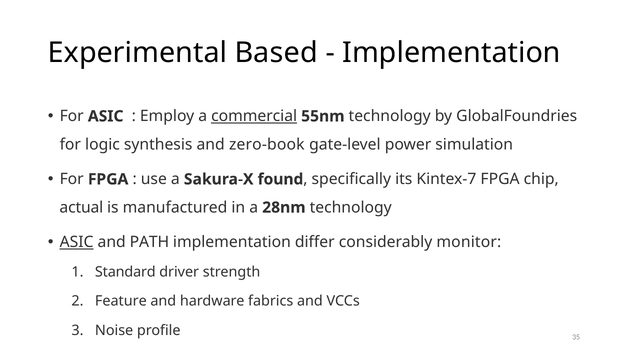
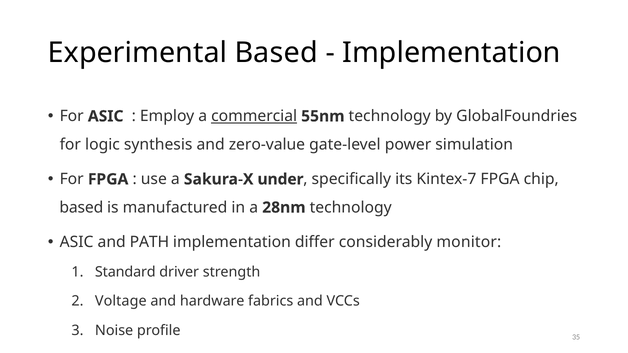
zero-book: zero-book -> zero-value
found: found -> under
actual at (81, 208): actual -> based
ASIC at (77, 242) underline: present -> none
Feature: Feature -> Voltage
